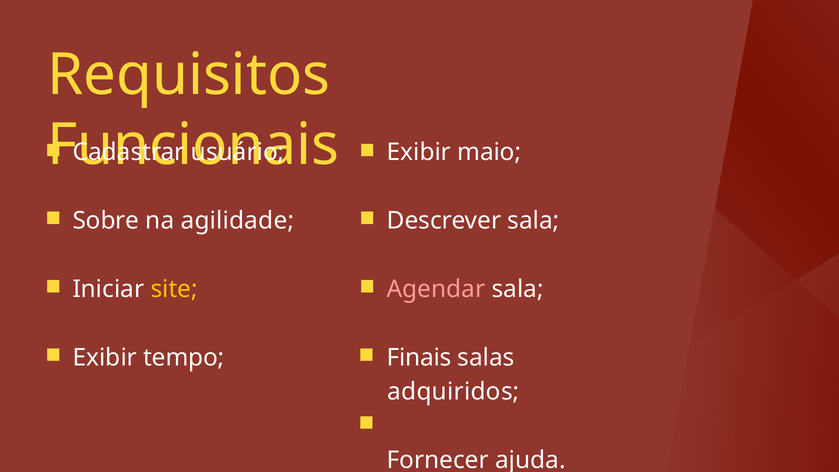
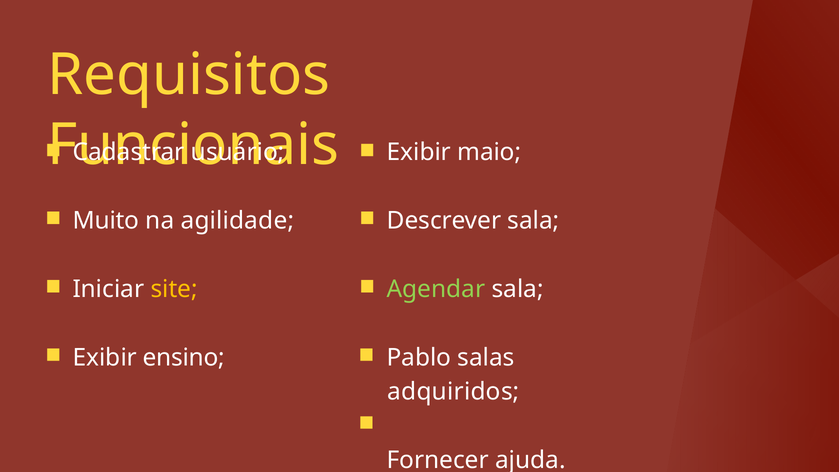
Sobre: Sobre -> Muito
Agendar colour: pink -> light green
tempo: tempo -> ensino
Finais: Finais -> Pablo
